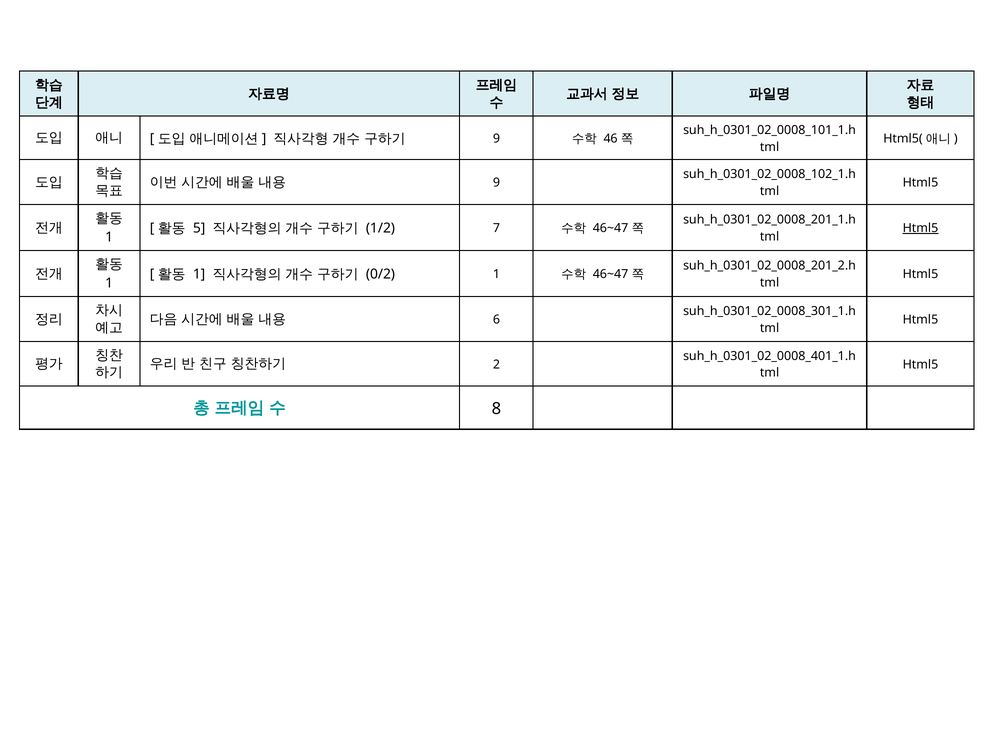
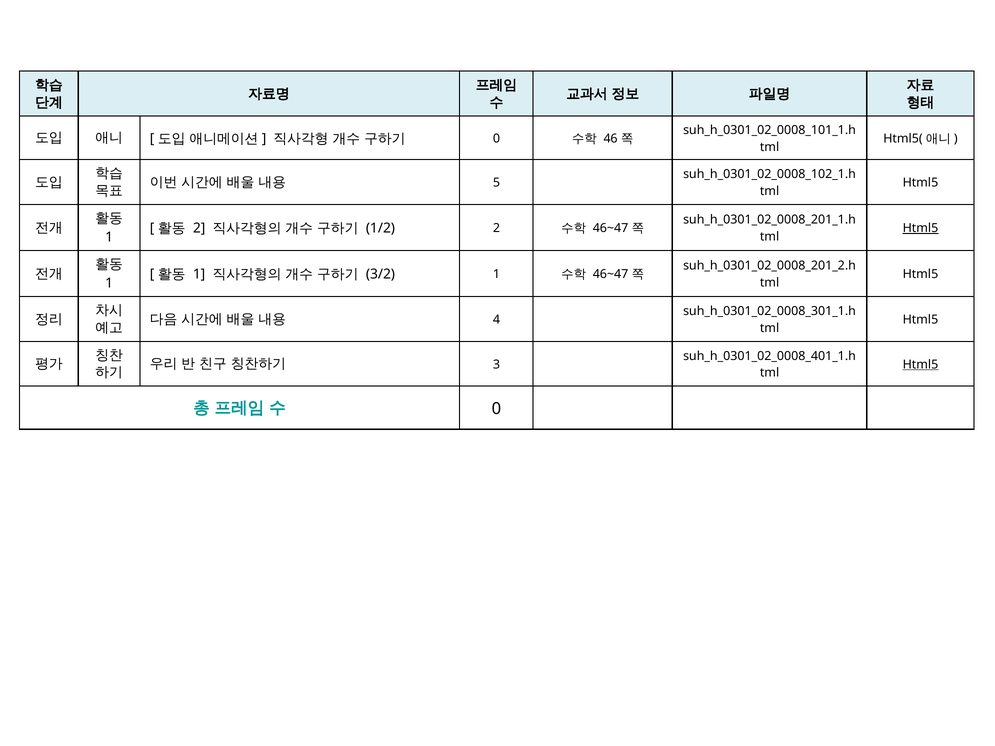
9 at (496, 139): 9 -> 0
9 at (496, 183): 9 -> 5
5 at (199, 228): 5 -> 2
1/2 7: 7 -> 2
0/2: 0/2 -> 3/2
6: 6 -> 4
2: 2 -> 3
Html5 at (920, 365) underline: none -> present
8 at (496, 409): 8 -> 0
